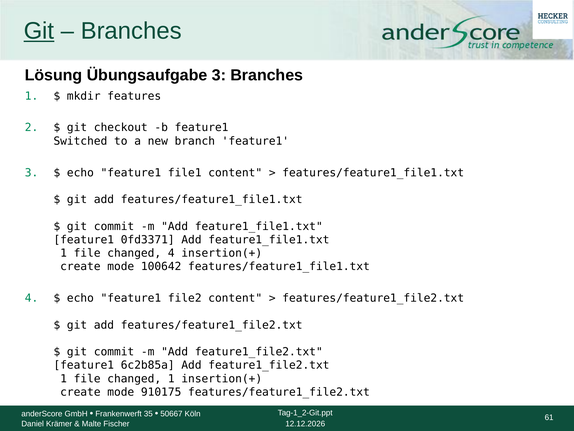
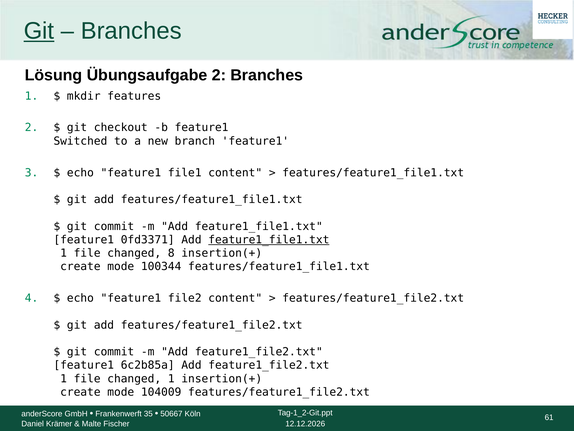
Übungsaufgabe 3: 3 -> 2
feature1_file1.txt at (269, 239) underline: none -> present
changed 4: 4 -> 8
100642: 100642 -> 100344
910175: 910175 -> 104009
